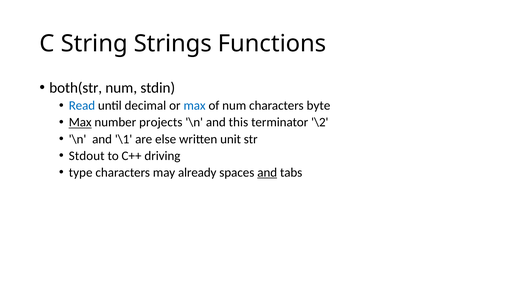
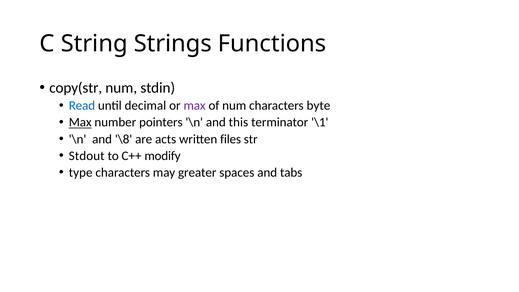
both(str: both(str -> copy(str
max at (195, 106) colour: blue -> purple
projects: projects -> pointers
\2: \2 -> \1
\1: \1 -> \8
else: else -> acts
unit: unit -> files
driving: driving -> modify
already: already -> greater
and at (267, 172) underline: present -> none
